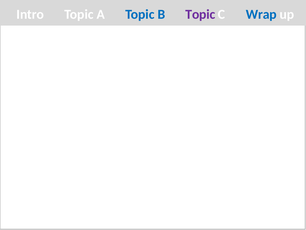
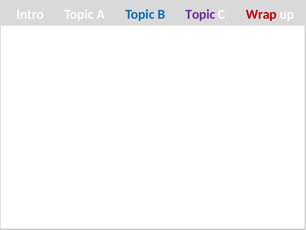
Wrap colour: blue -> red
